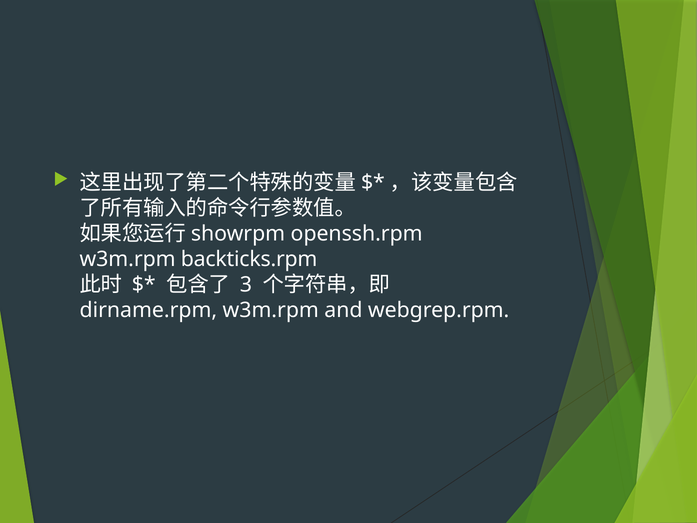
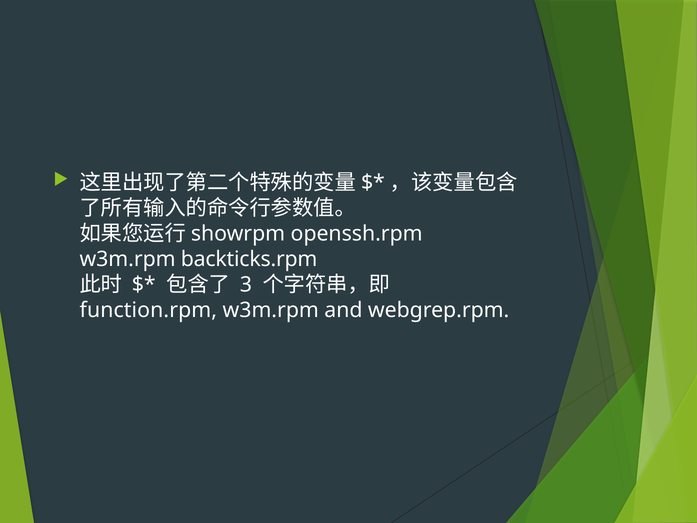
dirname.rpm: dirname.rpm -> function.rpm
